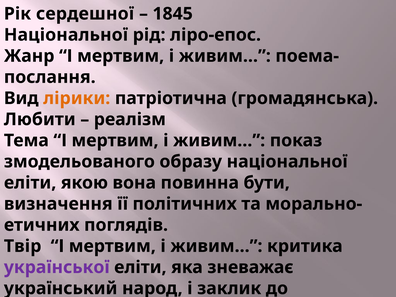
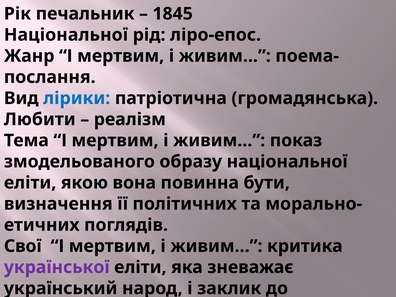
сердешної: сердешної -> печальник
лірики colour: orange -> blue
Твір: Твір -> Свої
